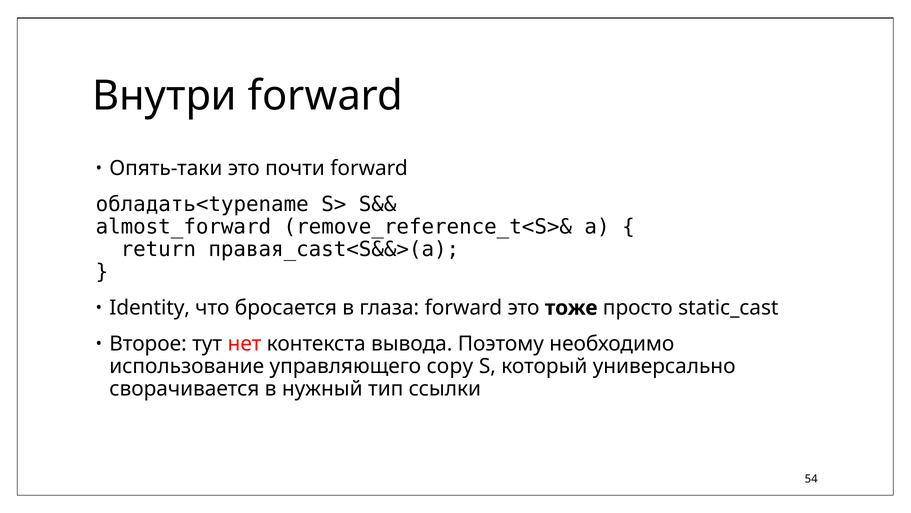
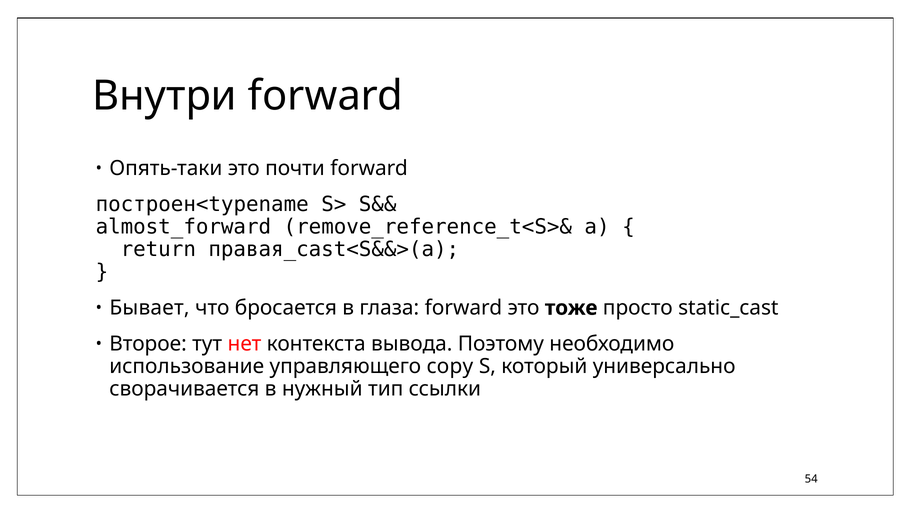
обладать<typename: обладать<typename -> построен<typename
Identity: Identity -> Бывает
